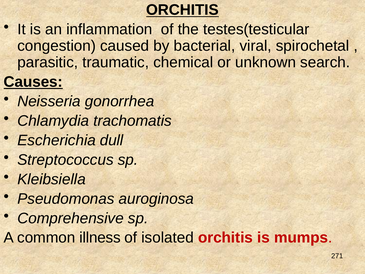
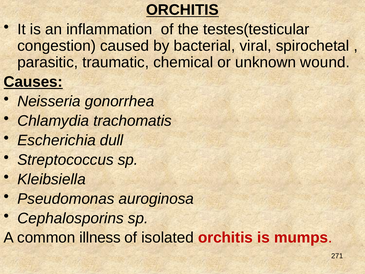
search: search -> wound
Comprehensive: Comprehensive -> Cephalosporins
